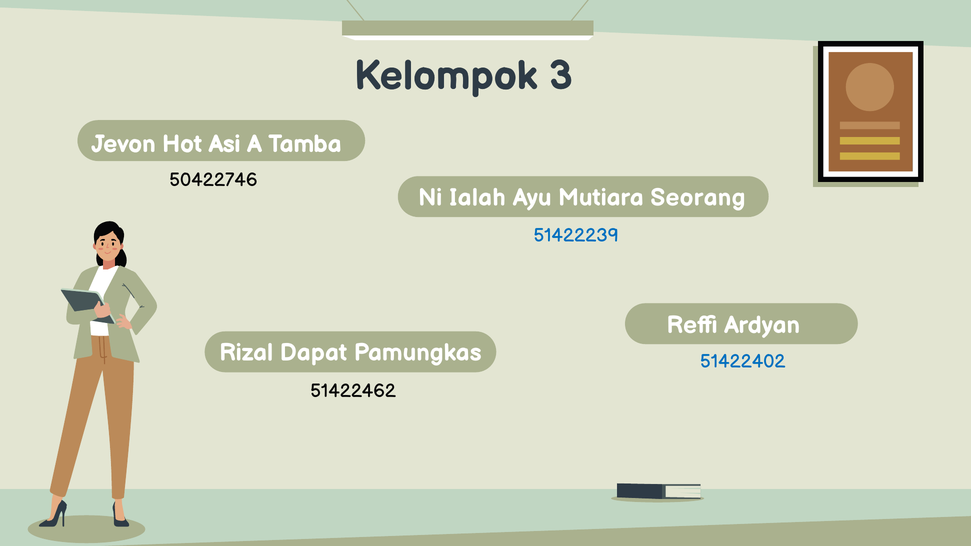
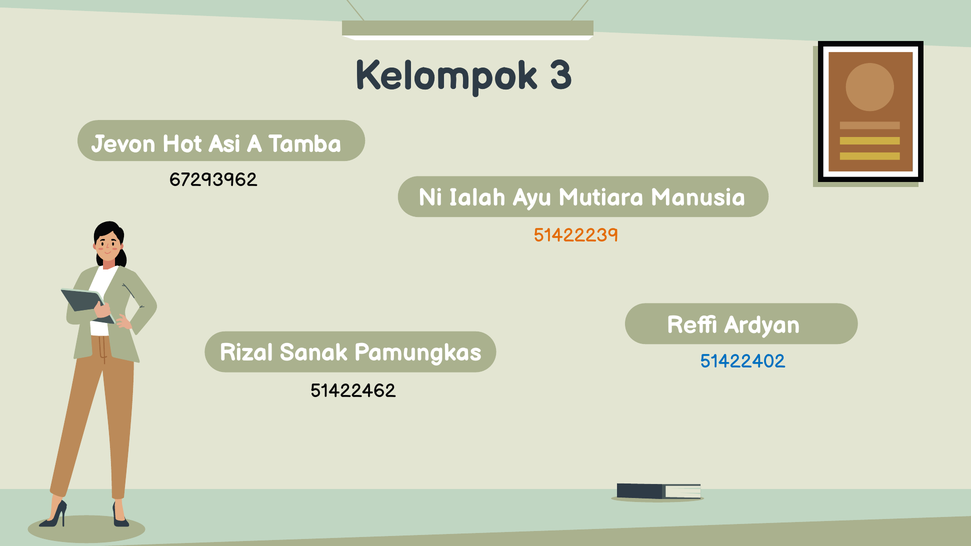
50422746: 50422746 -> 67293962
Seorang: Seorang -> Manusia
51422239 colour: blue -> orange
Dapat: Dapat -> Sanak
